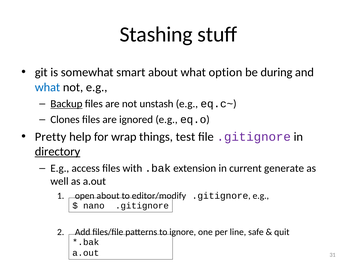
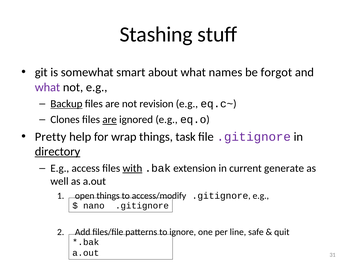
option: option -> names
during: during -> forgot
what at (47, 87) colour: blue -> purple
unstash: unstash -> revision
are at (110, 120) underline: none -> present
test: test -> task
with underline: none -> present
open about: about -> things
editor/modify: editor/modify -> access/modify
